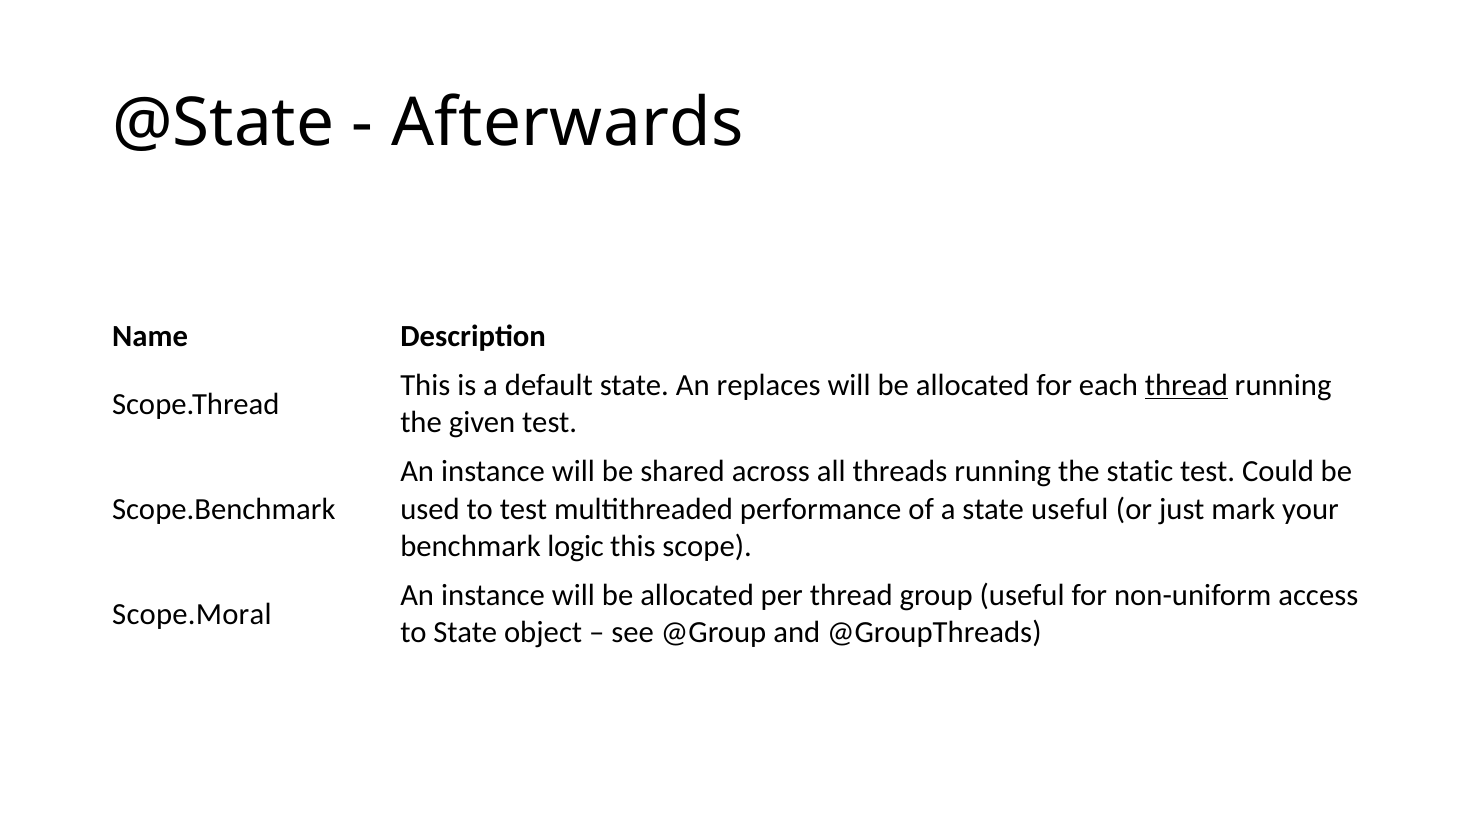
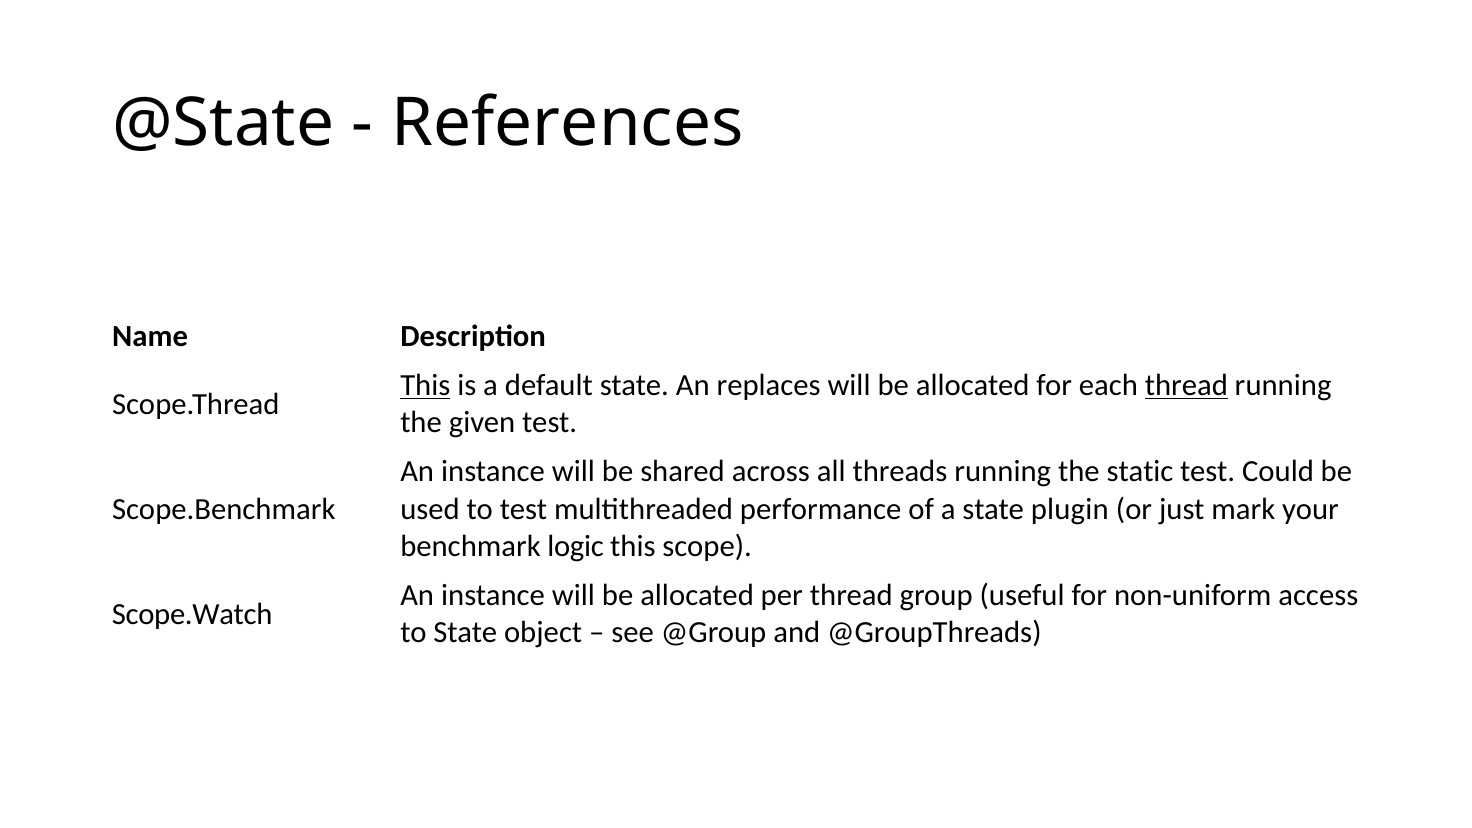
Afterwards: Afterwards -> References
This at (425, 385) underline: none -> present
state useful: useful -> plugin
Scope.Moral: Scope.Moral -> Scope.Watch
